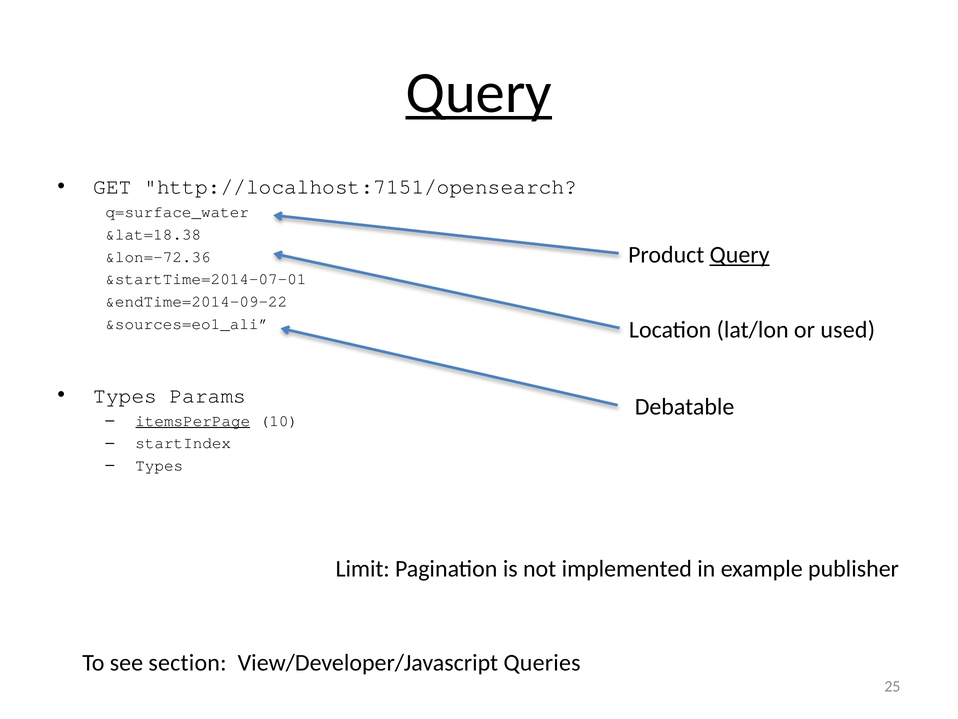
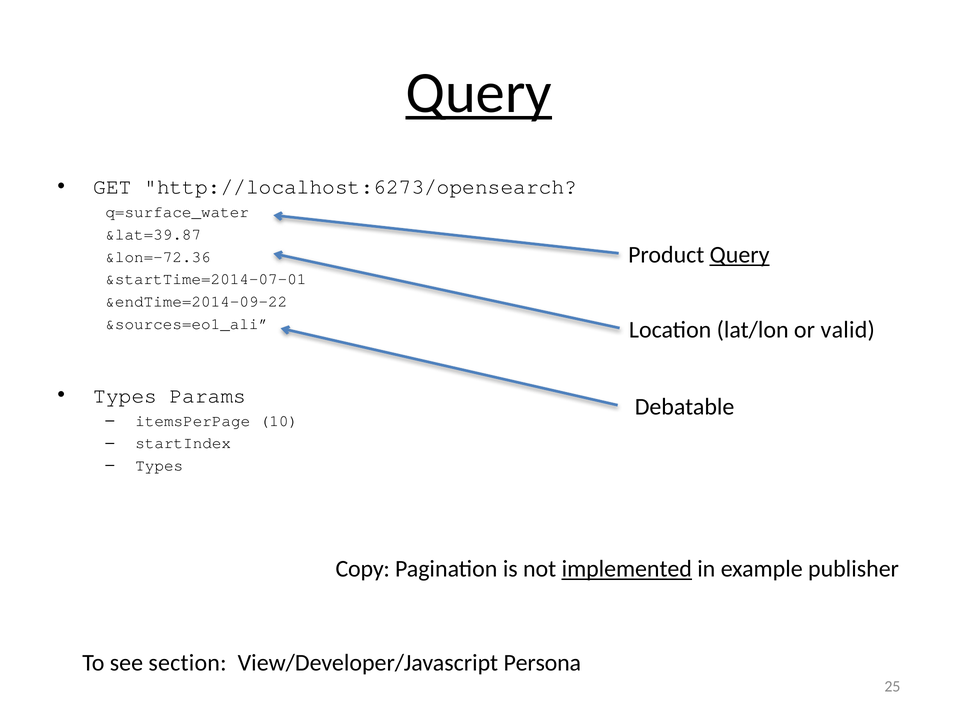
http://localhost:7151/opensearch: http://localhost:7151/opensearch -> http://localhost:6273/opensearch
&lat=18.38: &lat=18.38 -> &lat=39.87
used: used -> valid
itemsPerPage underline: present -> none
Limit: Limit -> Copy
implemented underline: none -> present
Queries: Queries -> Persona
